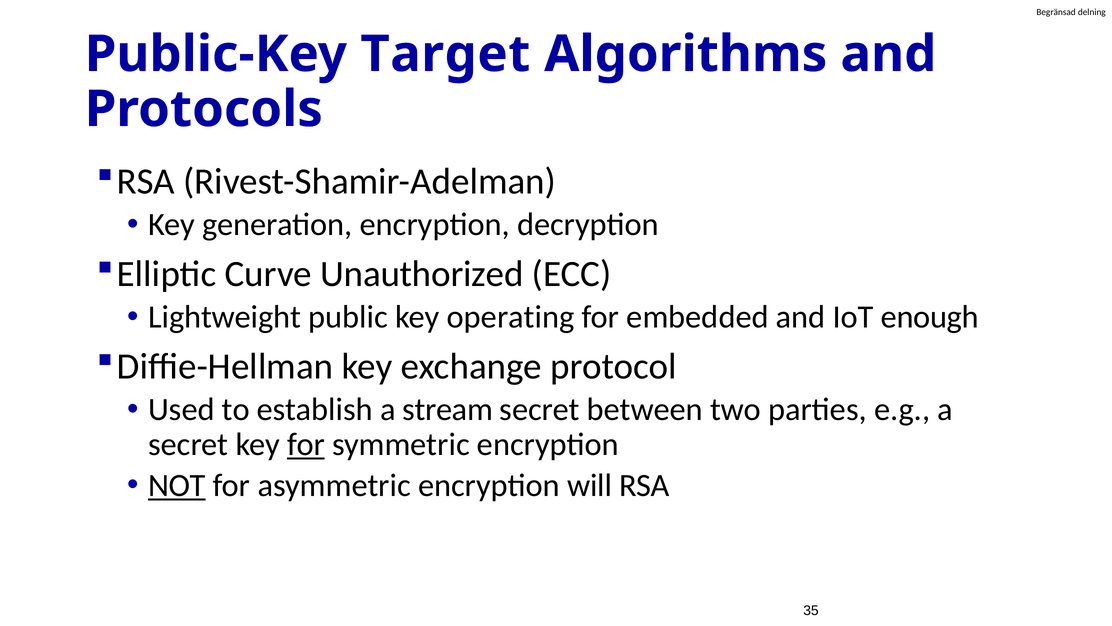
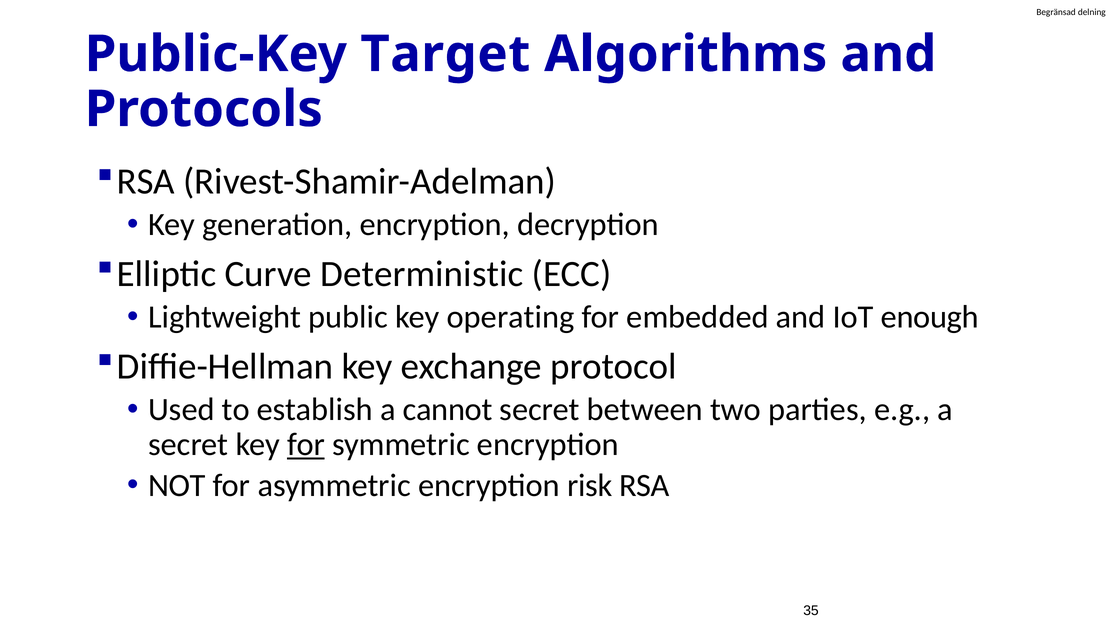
Unauthorized: Unauthorized -> Deterministic
stream: stream -> cannot
NOT underline: present -> none
will: will -> risk
